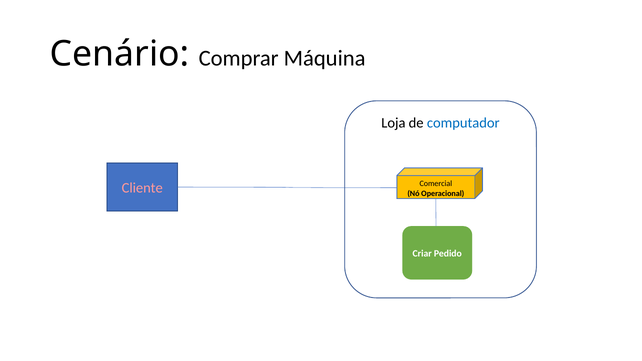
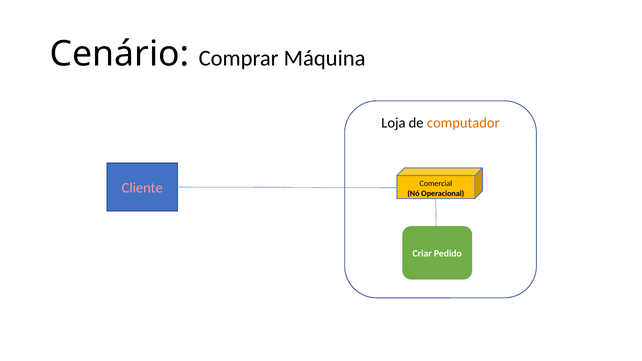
computador colour: blue -> orange
